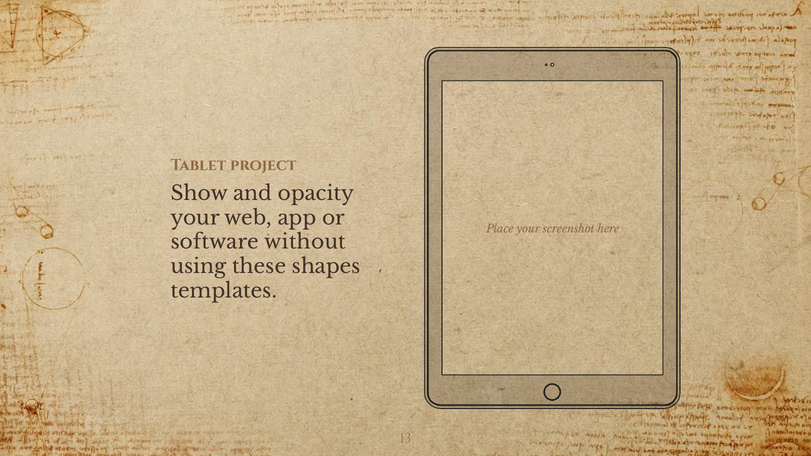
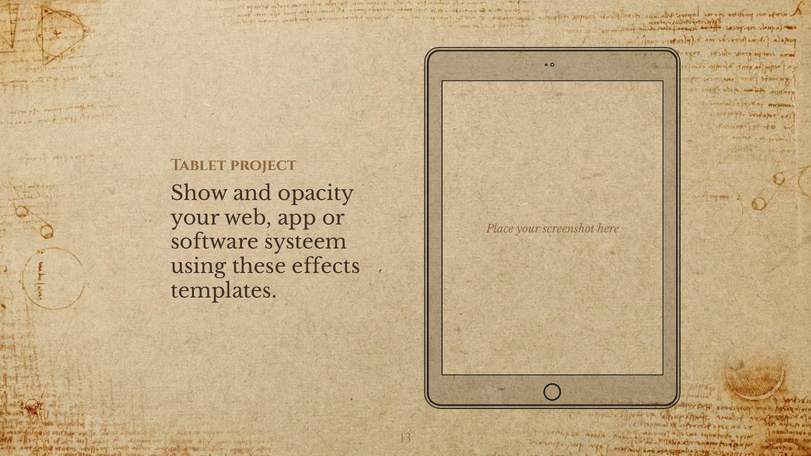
without: without -> systeem
shapes: shapes -> effects
